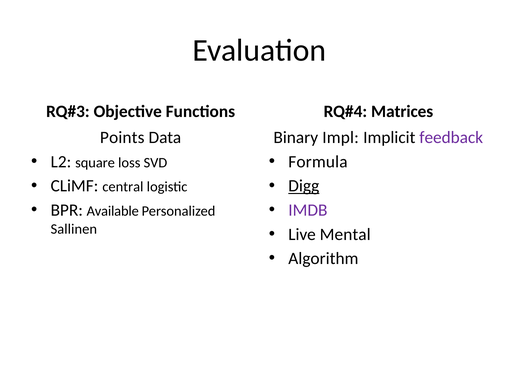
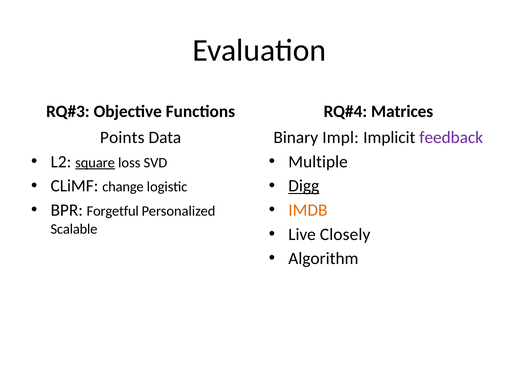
square underline: none -> present
Formula: Formula -> Multiple
central: central -> change
Available: Available -> Forgetful
IMDB colour: purple -> orange
Sallinen: Sallinen -> Scalable
Mental: Mental -> Closely
